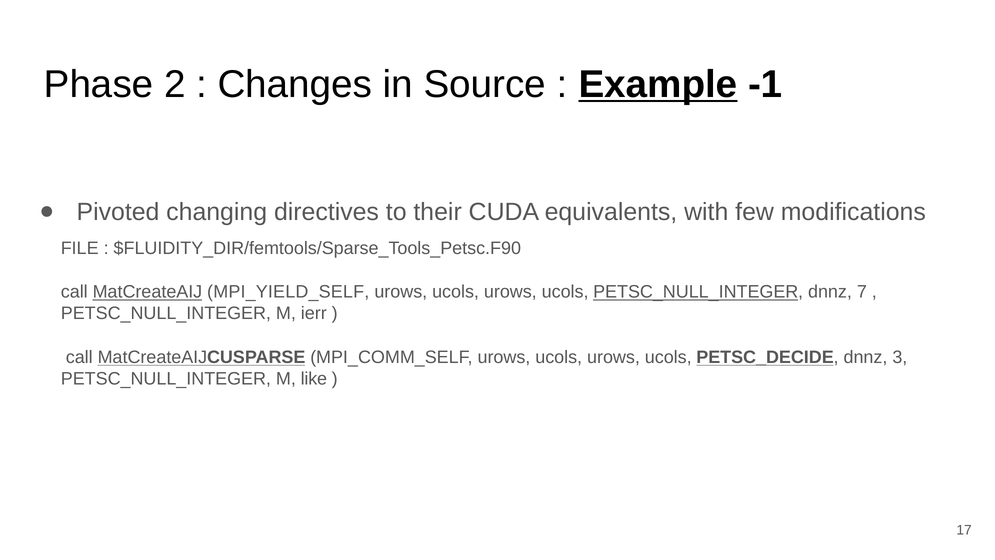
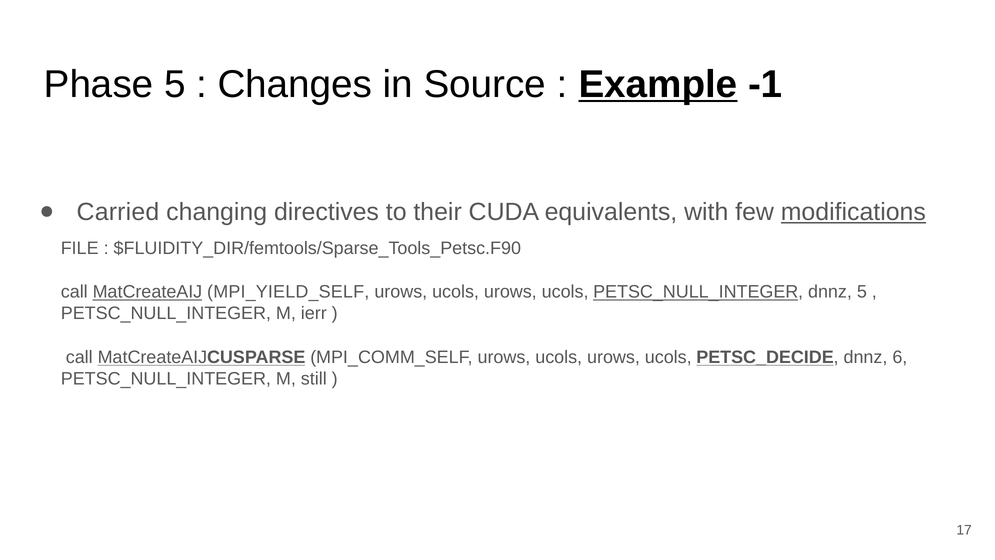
Phase 2: 2 -> 5
Pivoted: Pivoted -> Carried
modifications underline: none -> present
dnnz 7: 7 -> 5
3: 3 -> 6
like: like -> still
